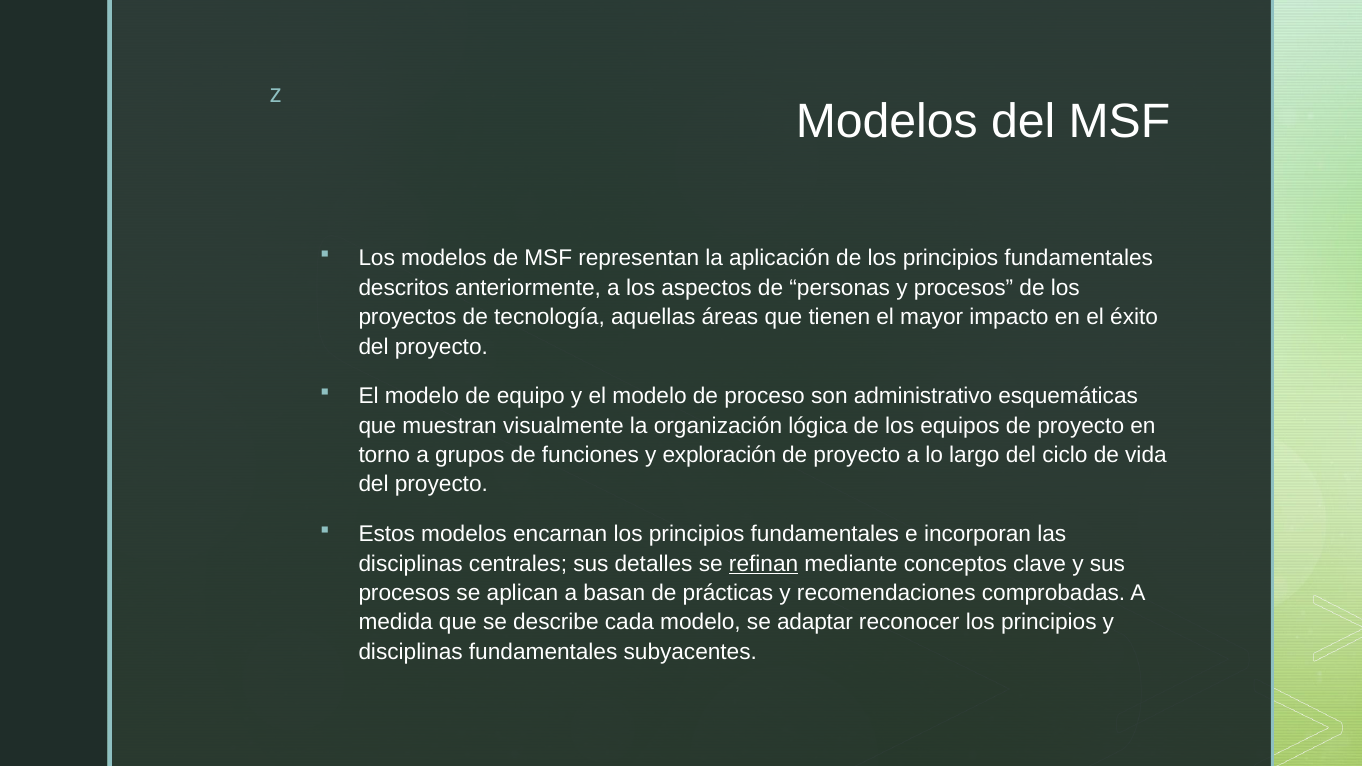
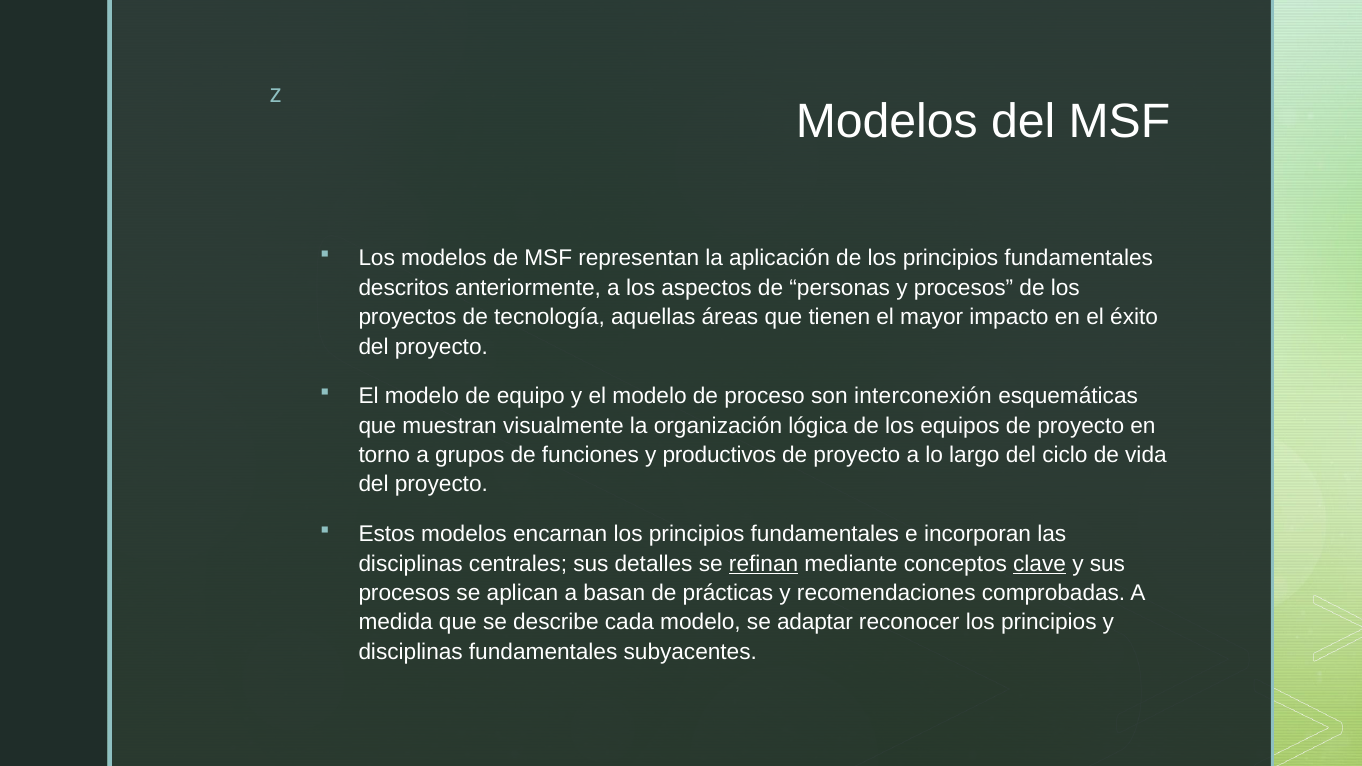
administrativo: administrativo -> interconexión
exploración: exploración -> productivos
clave underline: none -> present
